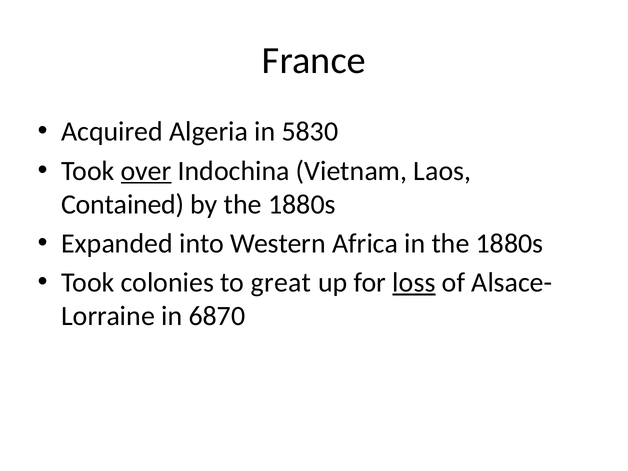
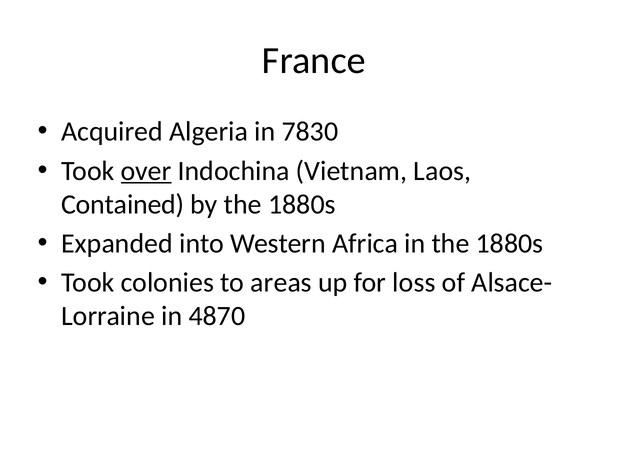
5830: 5830 -> 7830
great: great -> areas
loss underline: present -> none
6870: 6870 -> 4870
